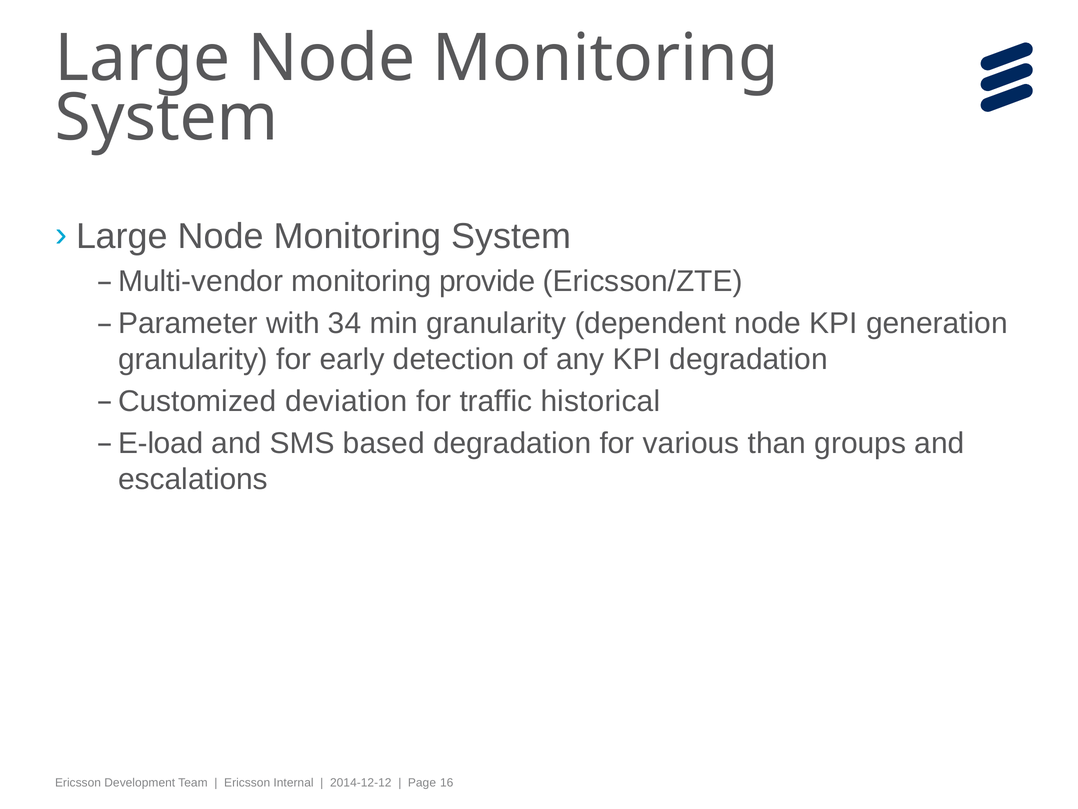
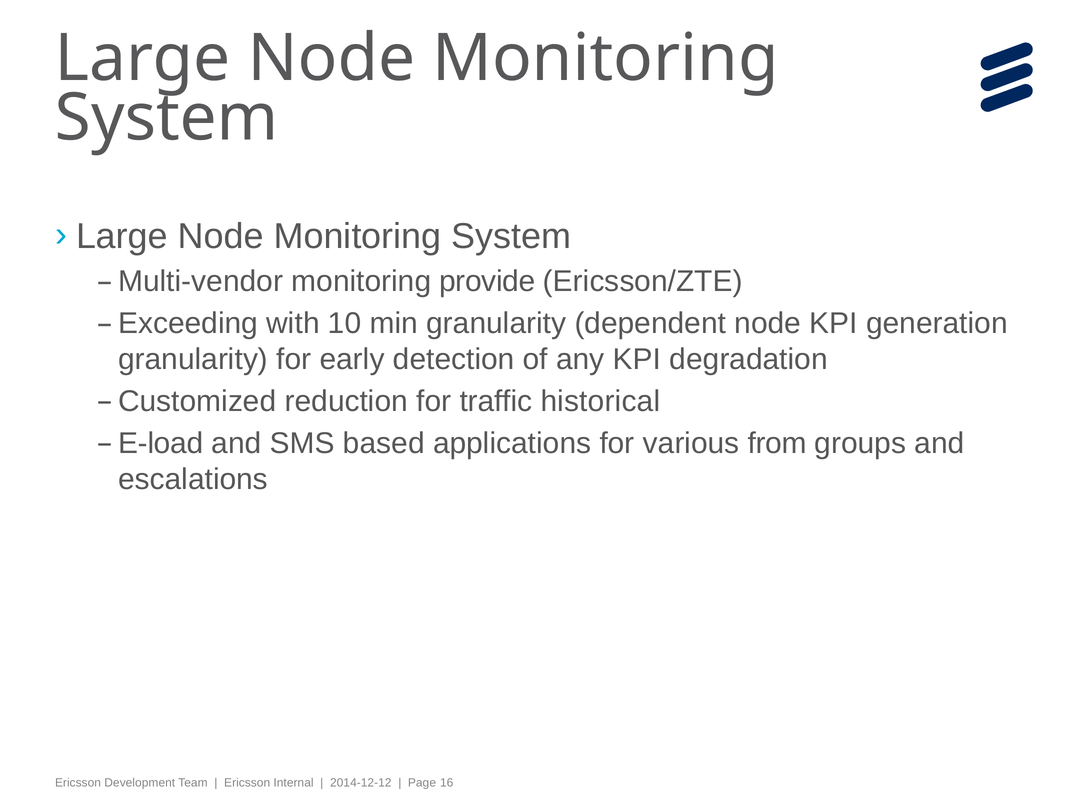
Parameter: Parameter -> Exceeding
34: 34 -> 10
deviation: deviation -> reduction
based degradation: degradation -> applications
than: than -> from
